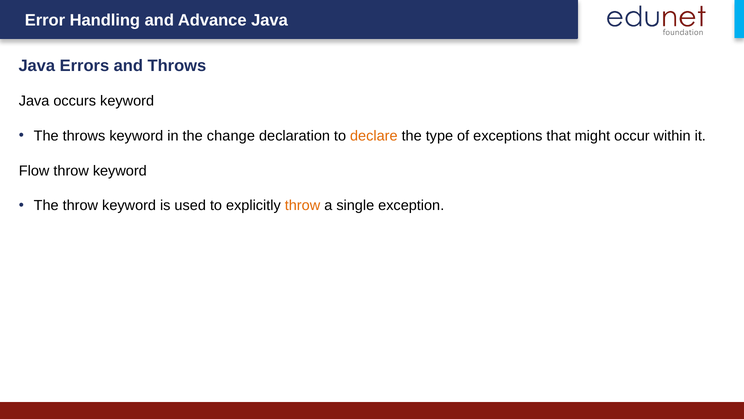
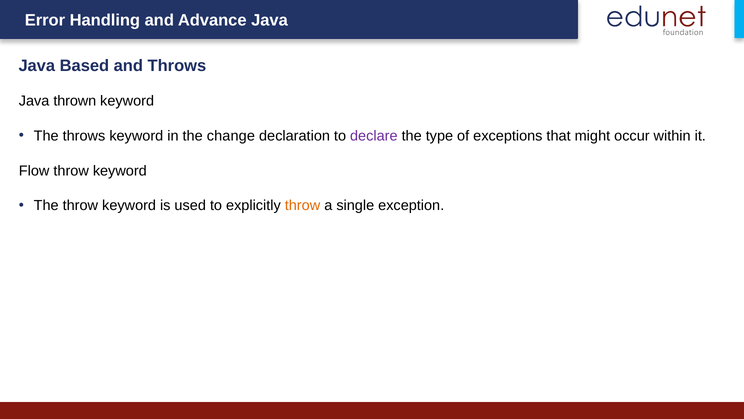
Errors: Errors -> Based
occurs: occurs -> thrown
declare colour: orange -> purple
